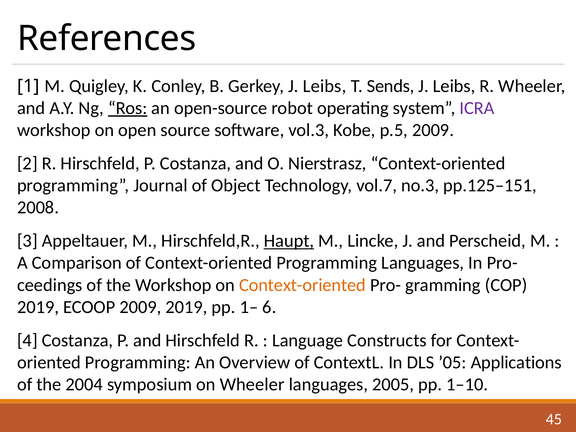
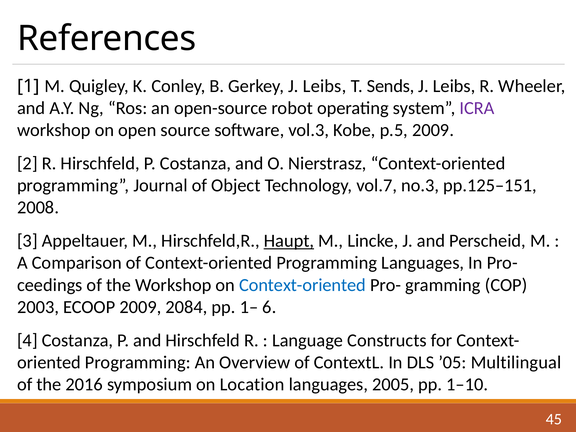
Ros underline: present -> none
Context-oriented at (303, 285) colour: orange -> blue
2019 at (38, 307): 2019 -> 2003
2009 2019: 2019 -> 2084
Applications: Applications -> Multilingual
2004: 2004 -> 2016
on Wheeler: Wheeler -> Location
